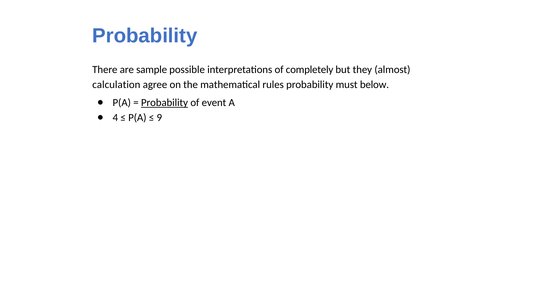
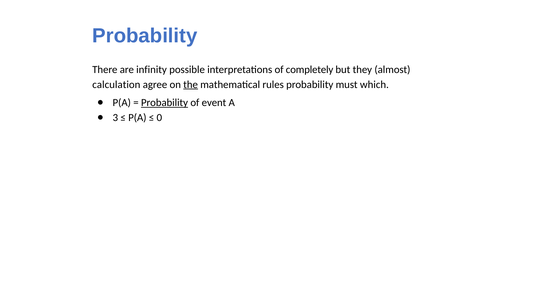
sample: sample -> infinity
the underline: none -> present
below: below -> which
4: 4 -> 3
9: 9 -> 0
